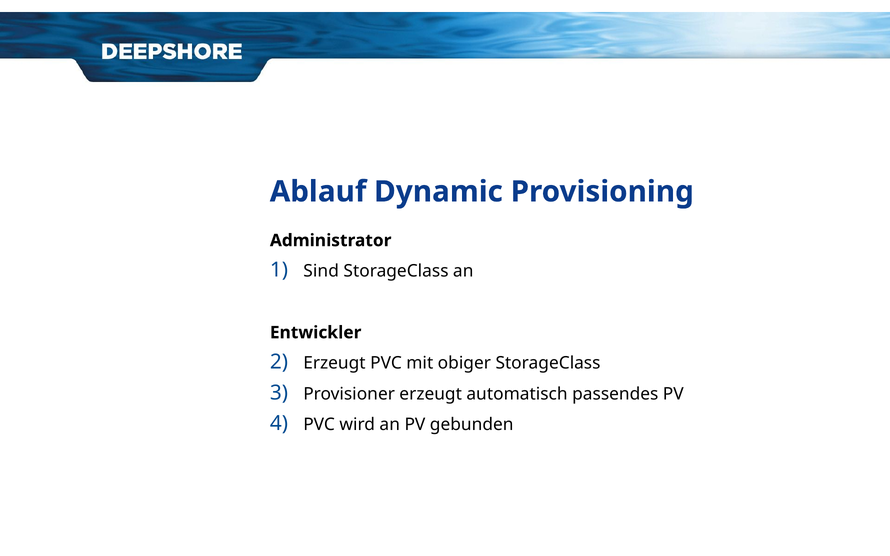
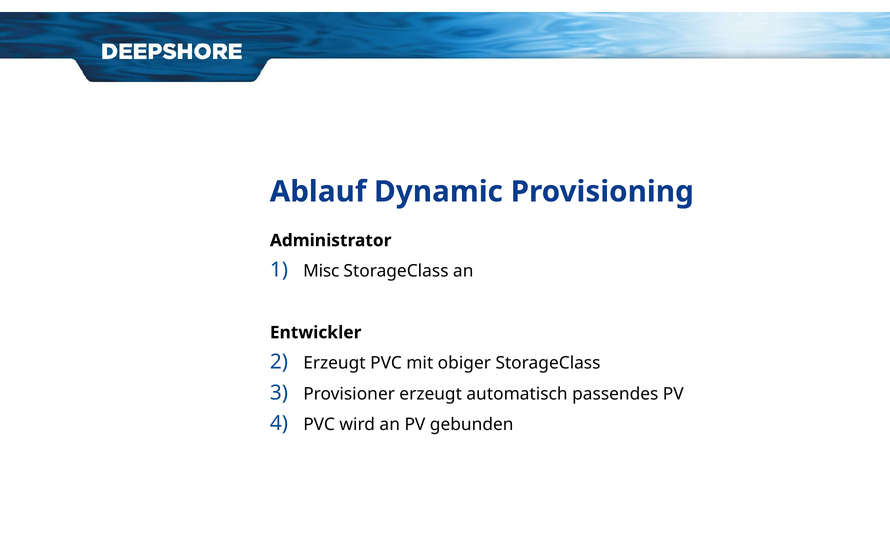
Sind: Sind -> Misc
